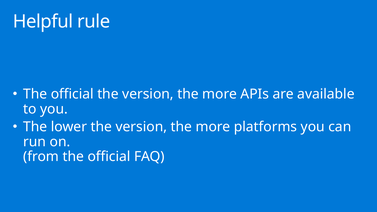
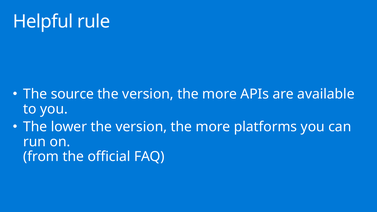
official at (72, 94): official -> source
